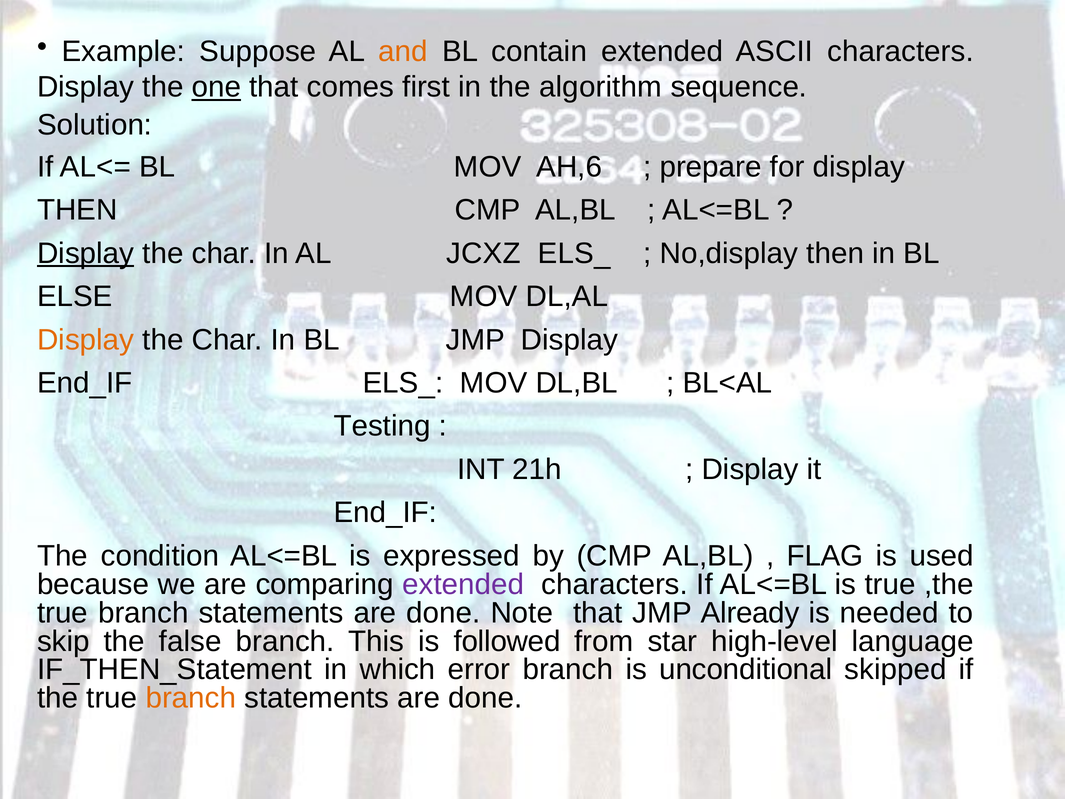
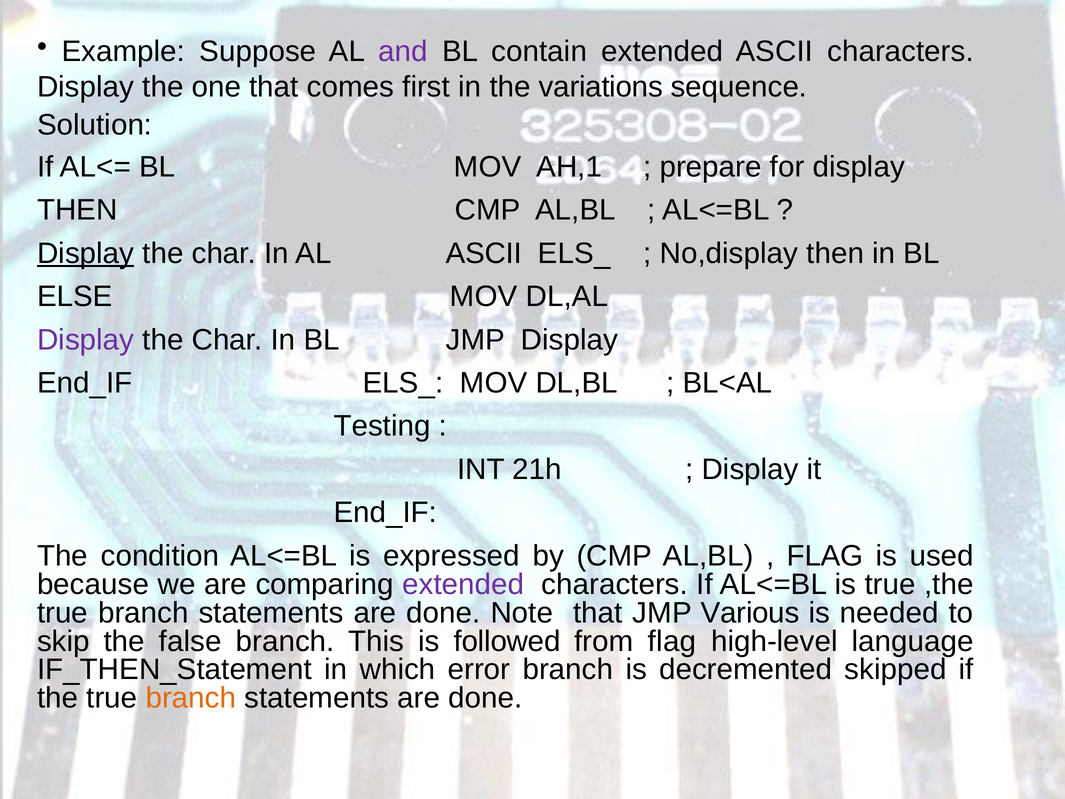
and colour: orange -> purple
one underline: present -> none
algorithm: algorithm -> variations
AH,6: AH,6 -> AH,1
AL JCXZ: JCXZ -> ASCII
Display at (86, 340) colour: orange -> purple
Already: Already -> Various
from star: star -> flag
unconditional: unconditional -> decremented
